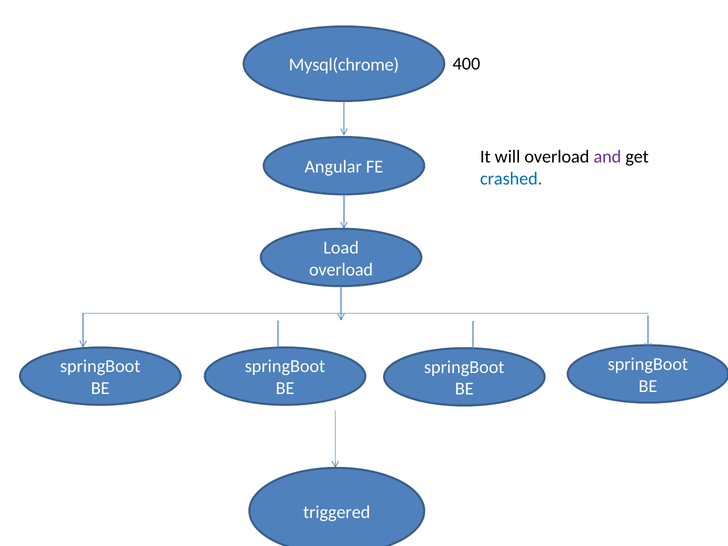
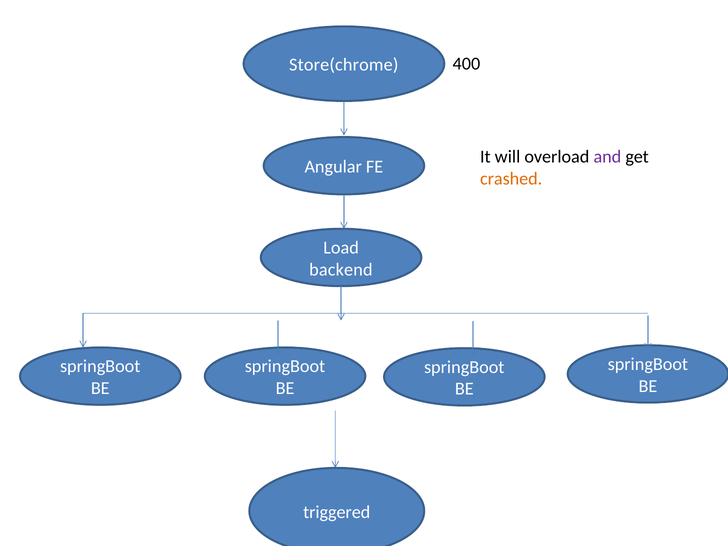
Mysql(chrome: Mysql(chrome -> Store(chrome
crashed colour: blue -> orange
overload at (341, 270): overload -> backend
